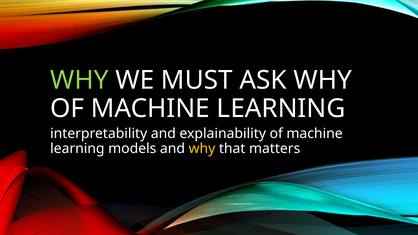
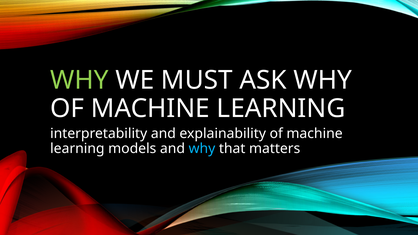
why at (202, 149) colour: yellow -> light blue
